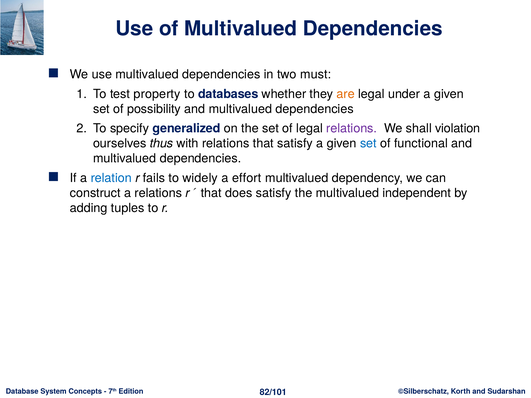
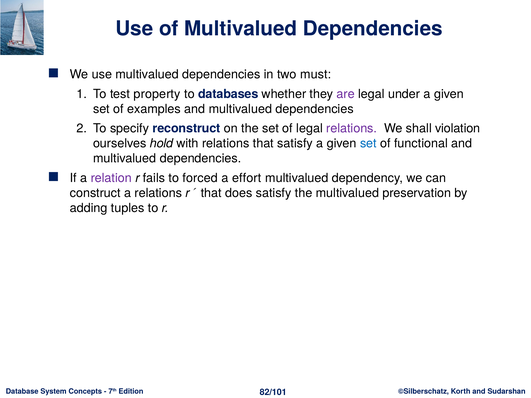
are colour: orange -> purple
possibility: possibility -> examples
generalized: generalized -> reconstruct
thus: thus -> hold
relation colour: blue -> purple
widely: widely -> forced
independent: independent -> preservation
